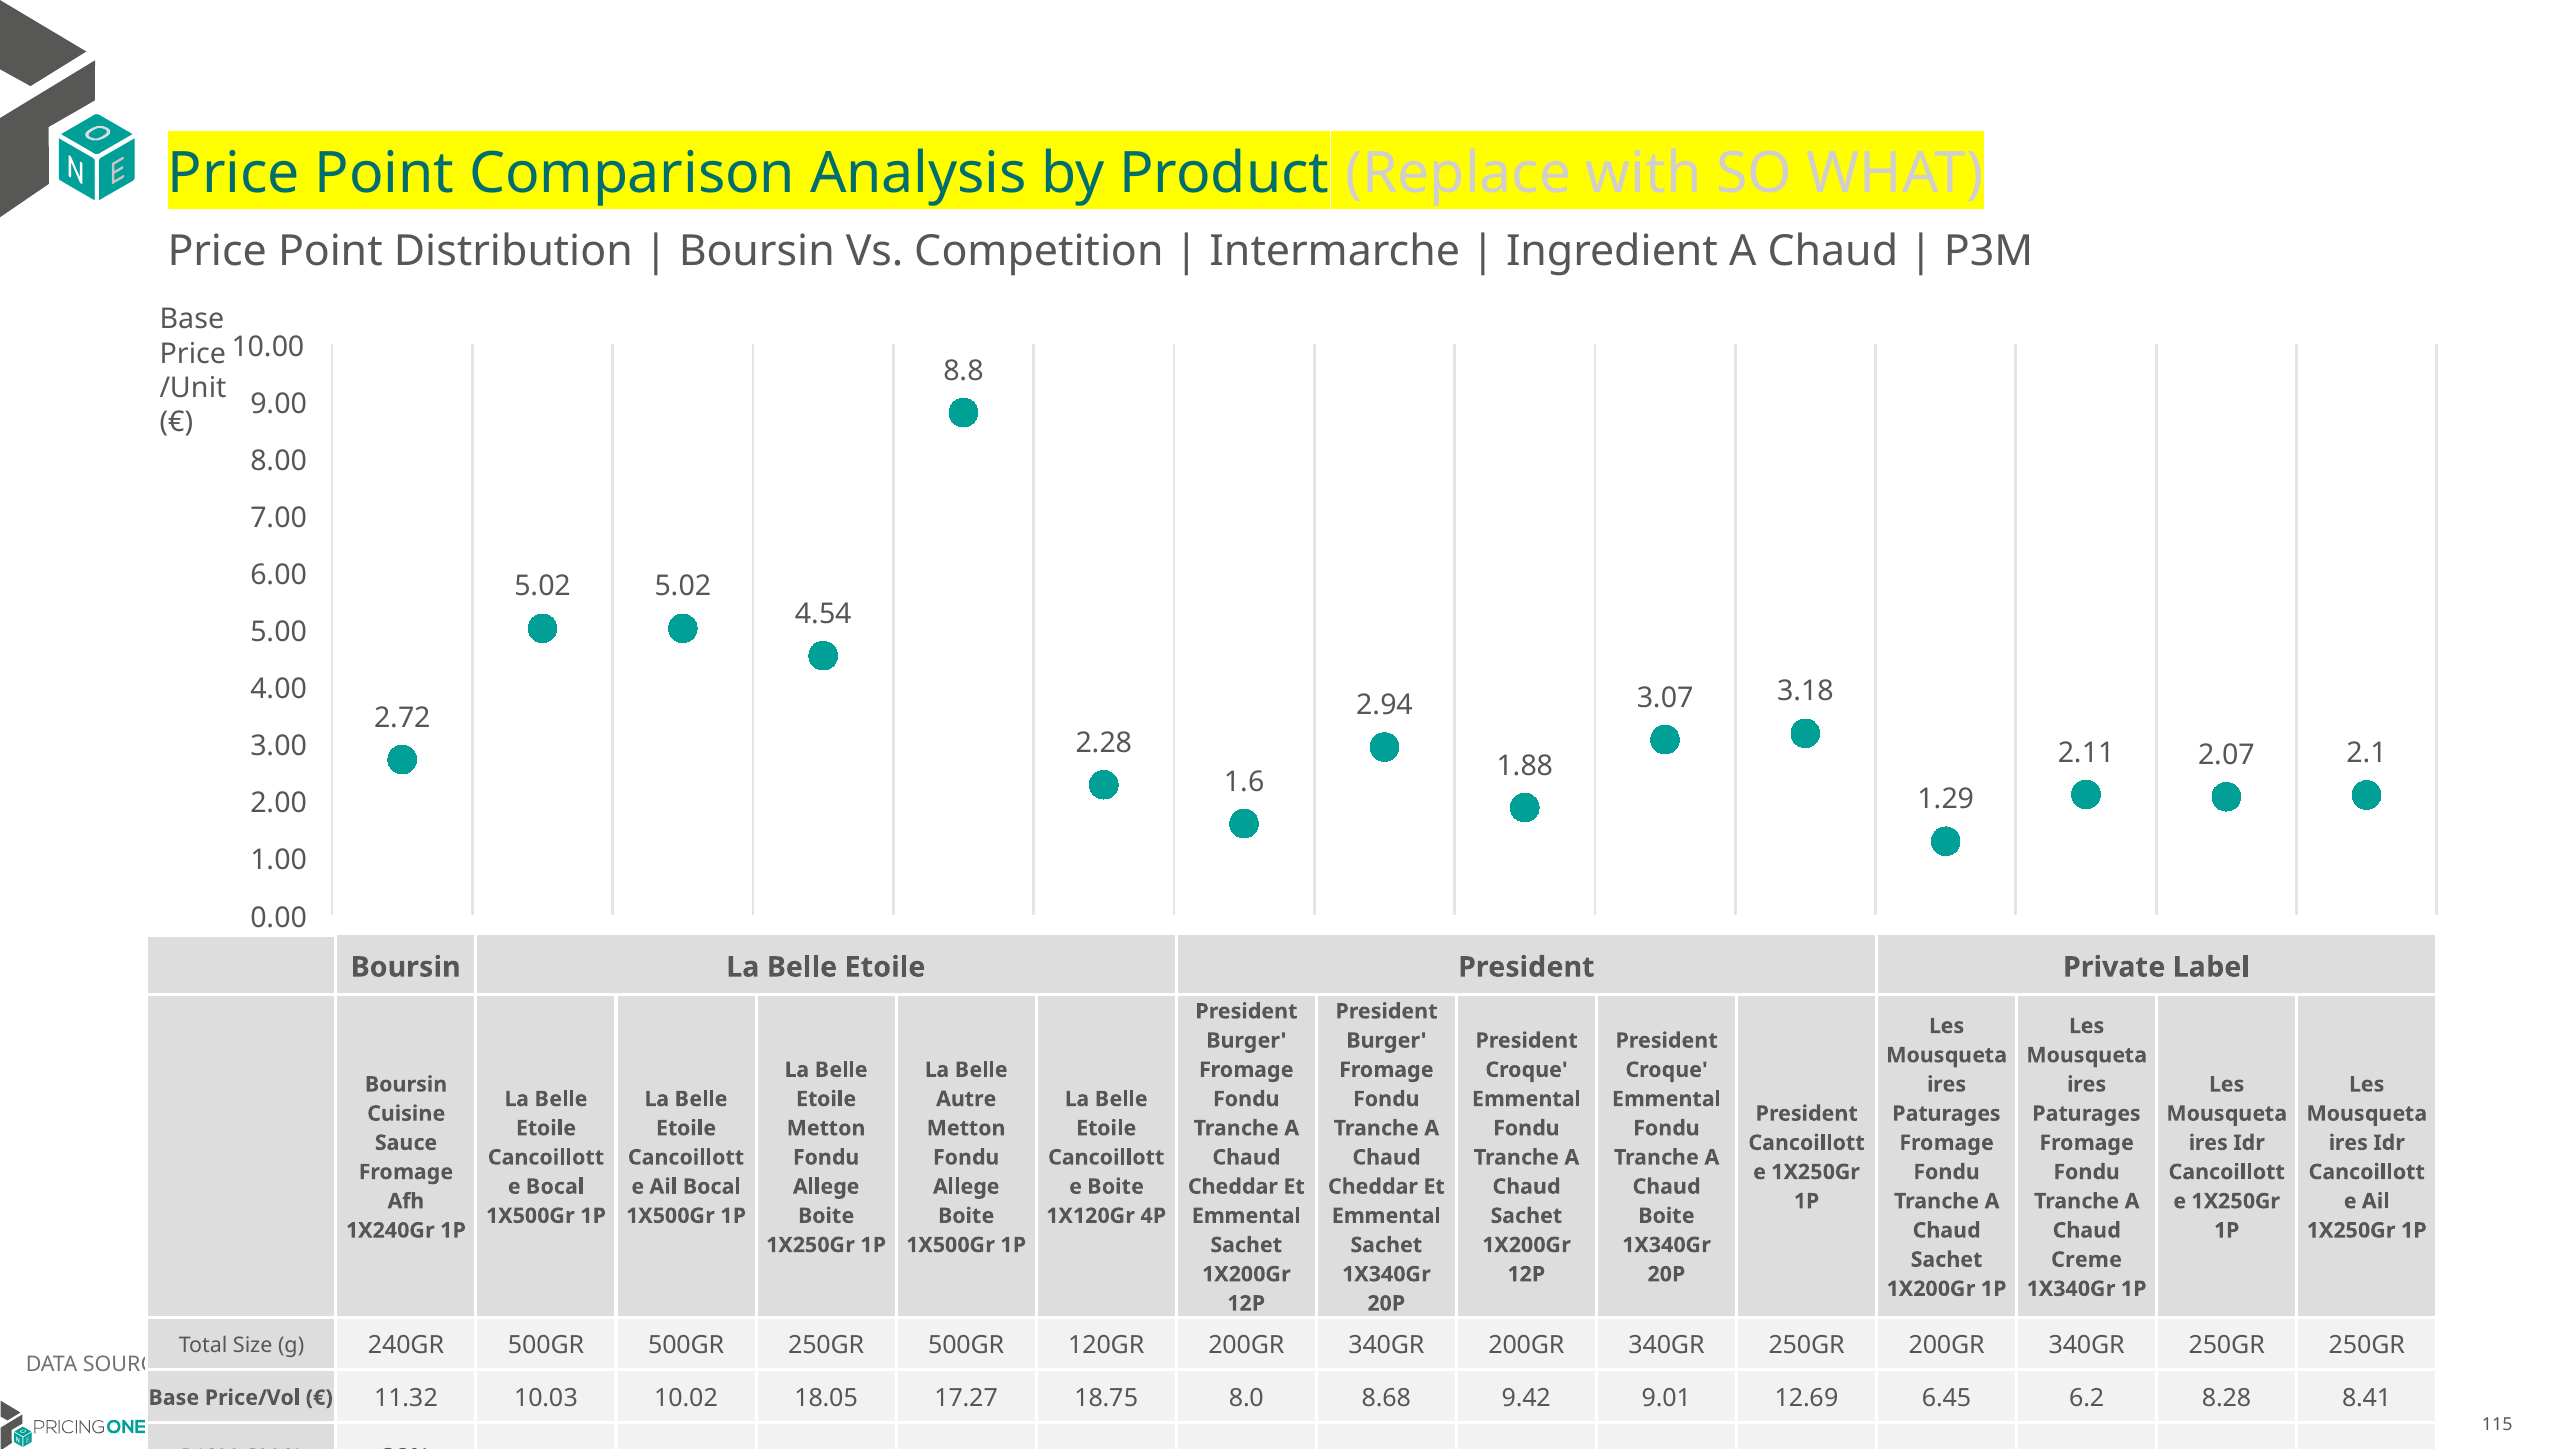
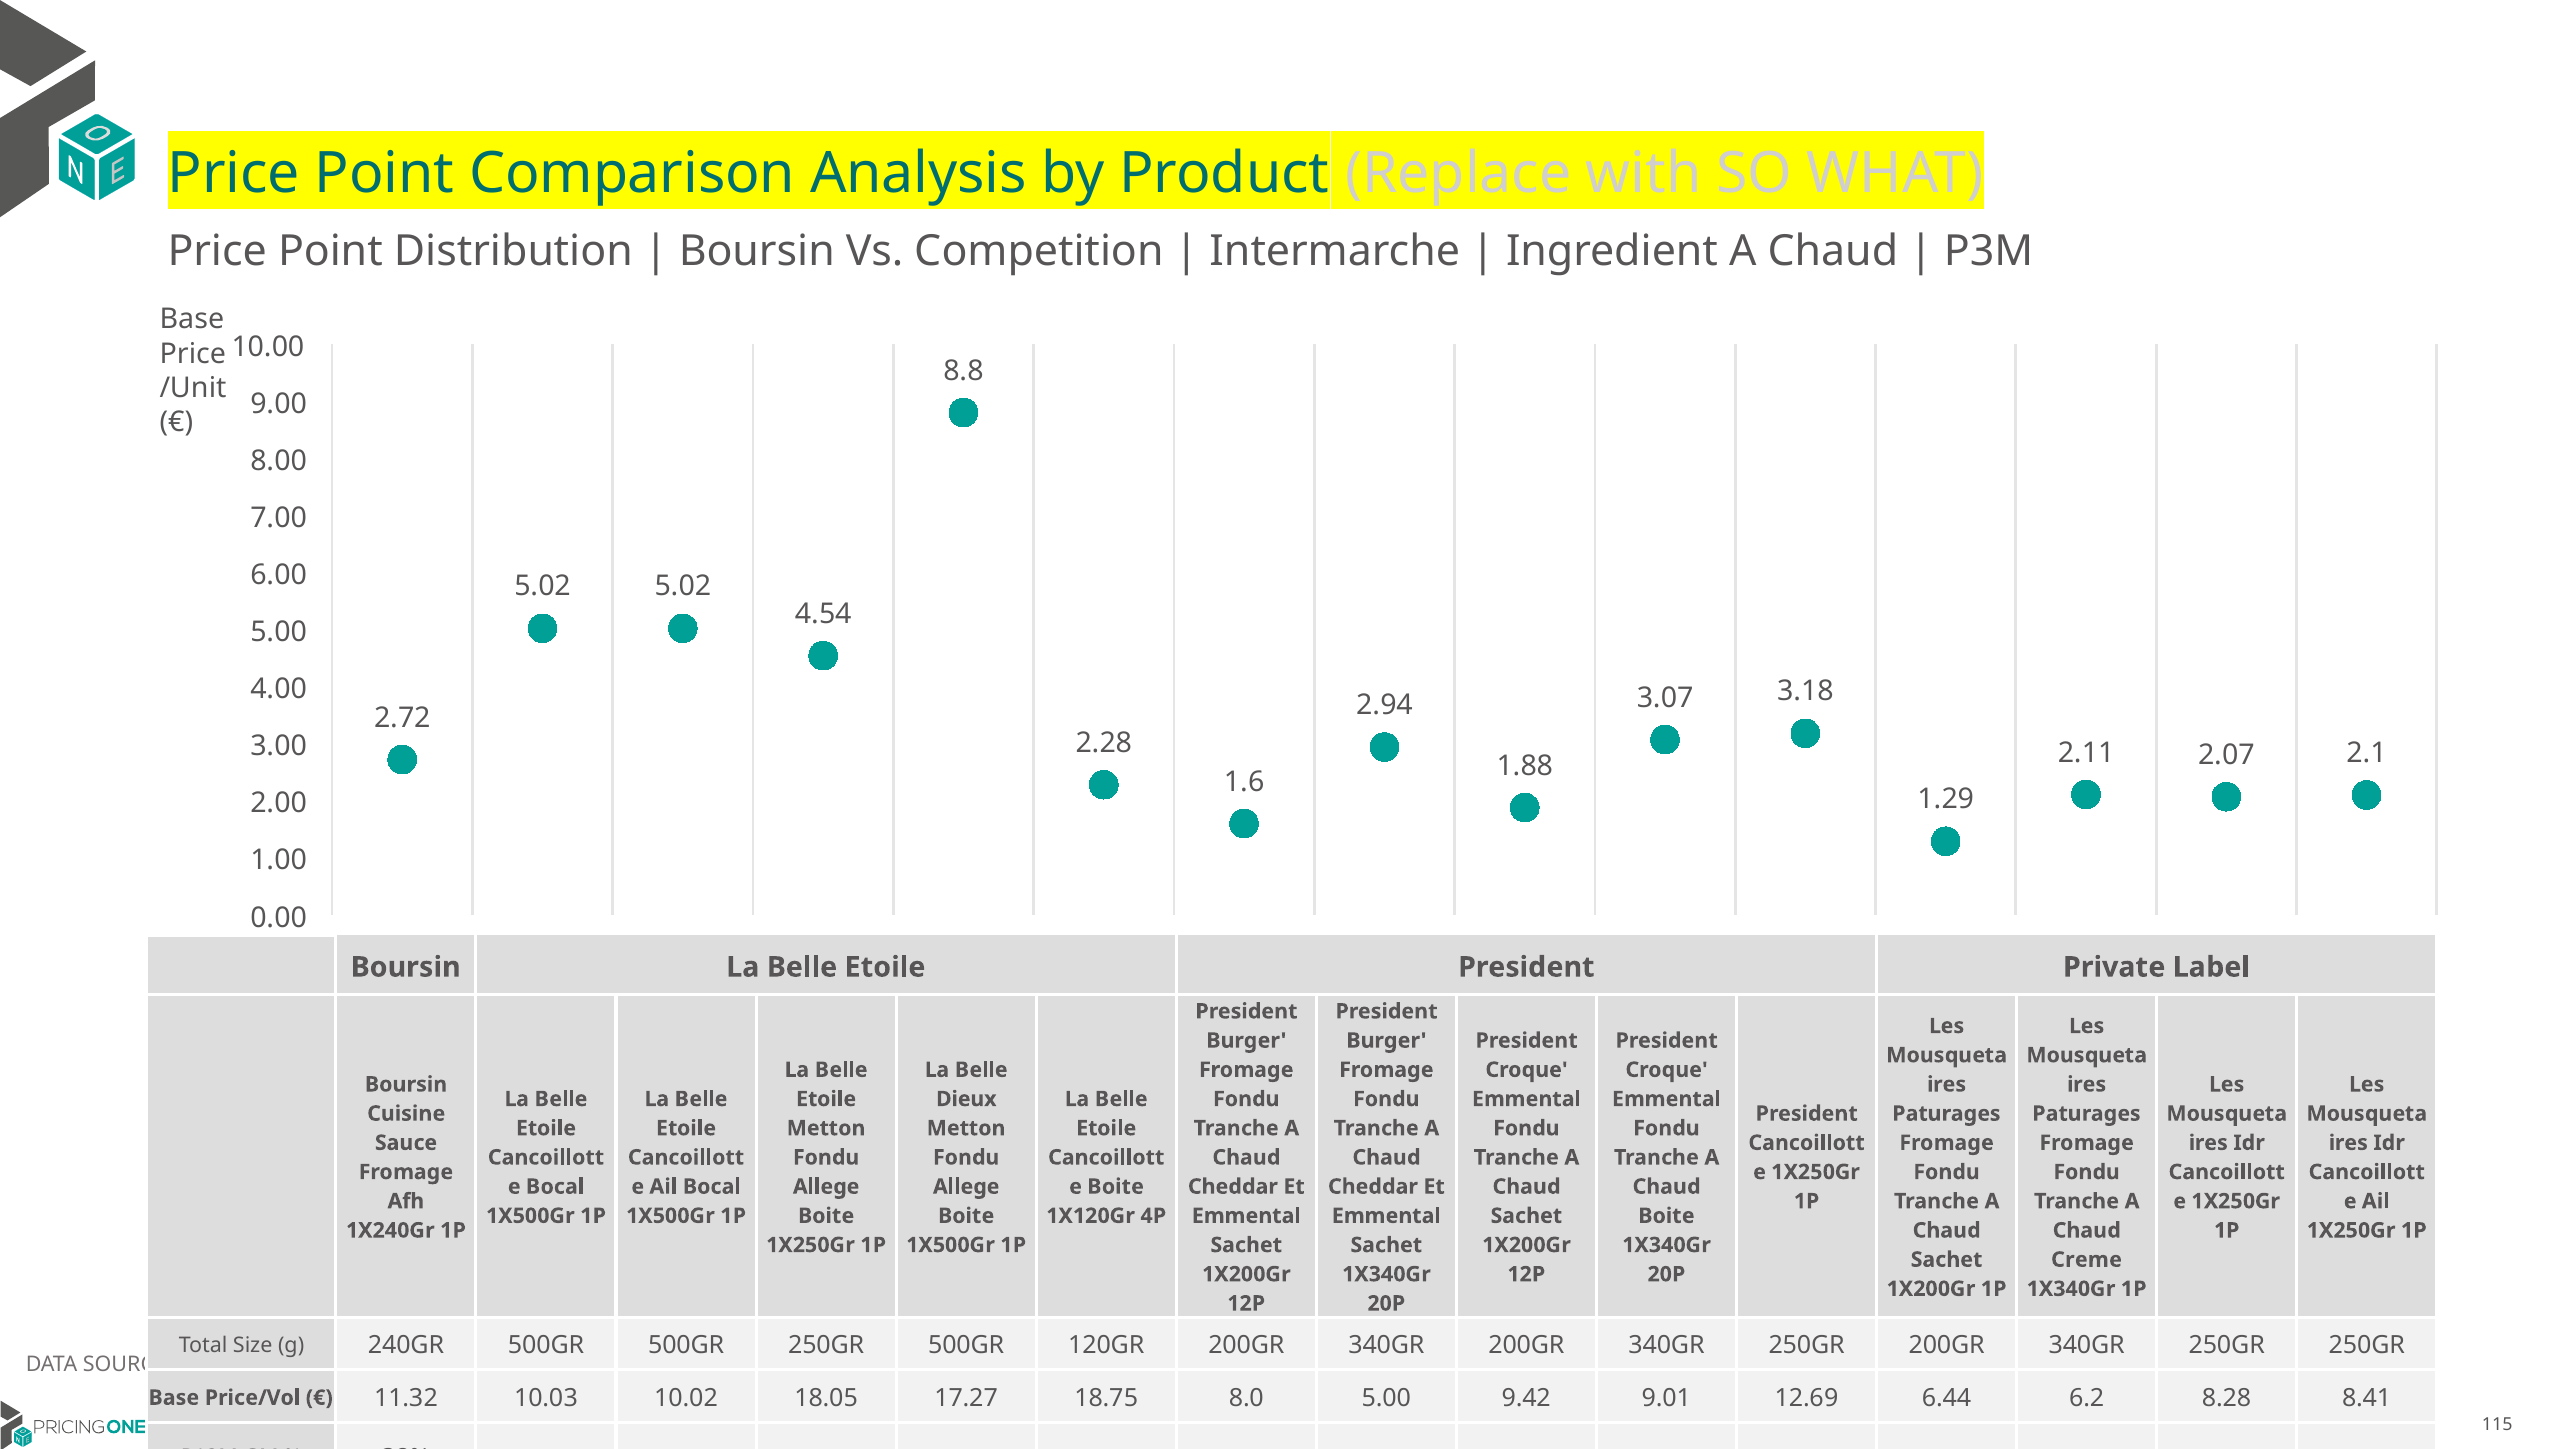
Autre: Autre -> Dieux
8.0 8.68: 8.68 -> 5.00
6.45: 6.45 -> 6.44
